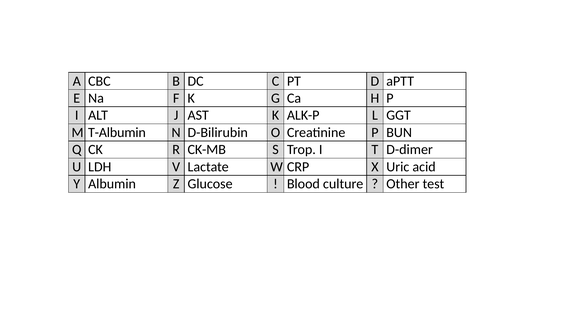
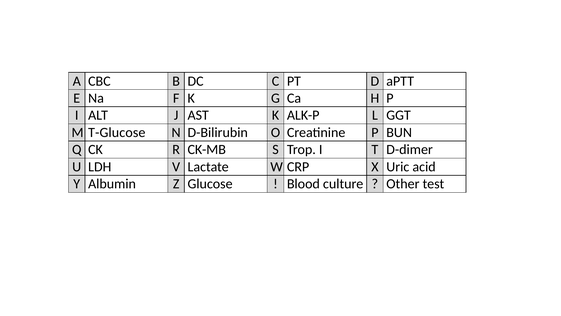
T-Albumin: T-Albumin -> T-Glucose
